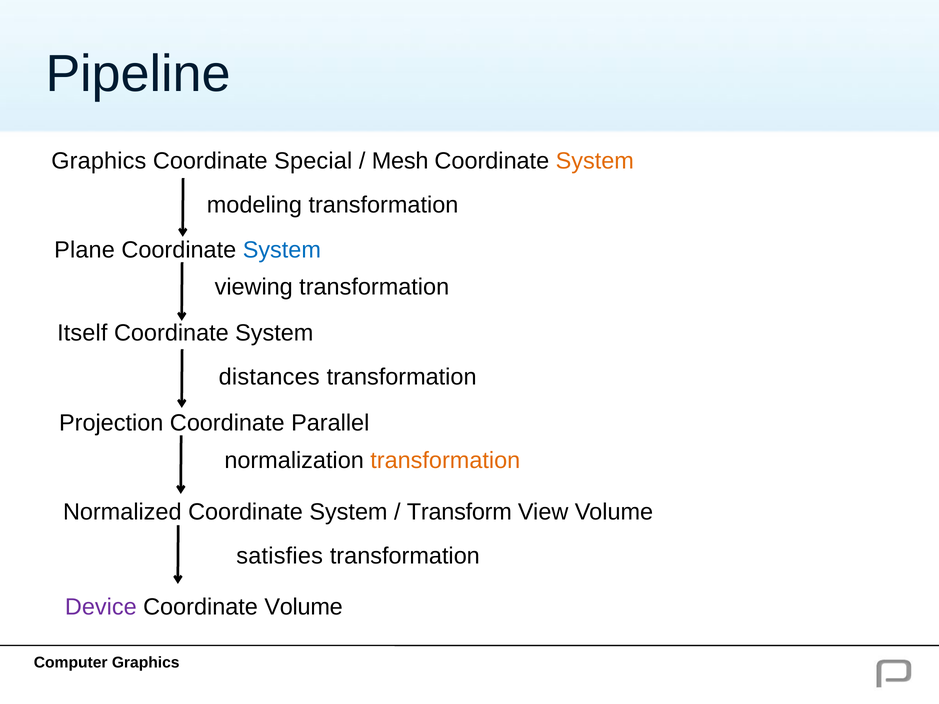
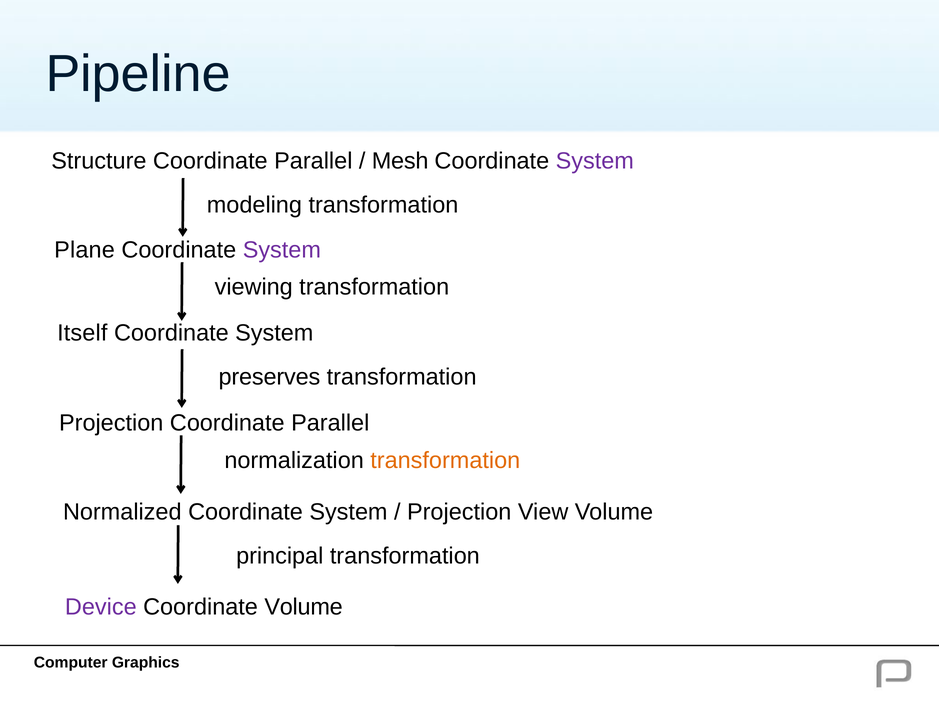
Graphics at (99, 161): Graphics -> Structure
Special at (313, 161): Special -> Parallel
System at (595, 161) colour: orange -> purple
System at (282, 250) colour: blue -> purple
distances: distances -> preserves
Transform at (459, 512): Transform -> Projection
satisfies: satisfies -> principal
